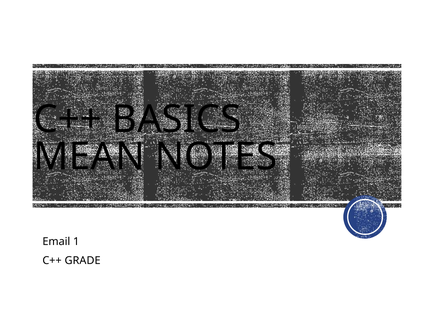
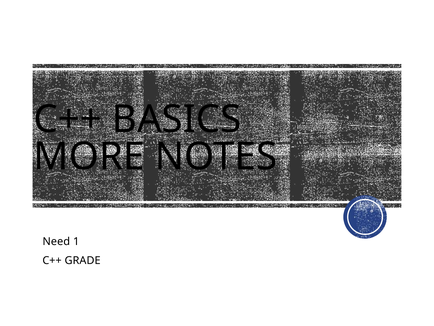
MEAN: MEAN -> MORE
Email: Email -> Need
